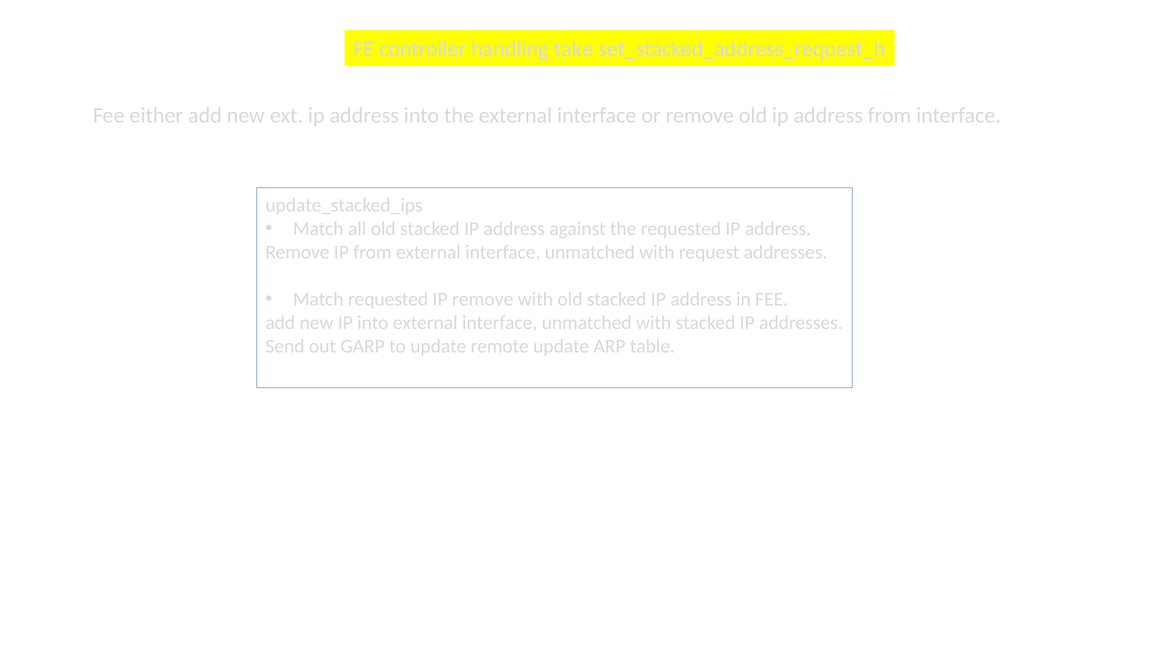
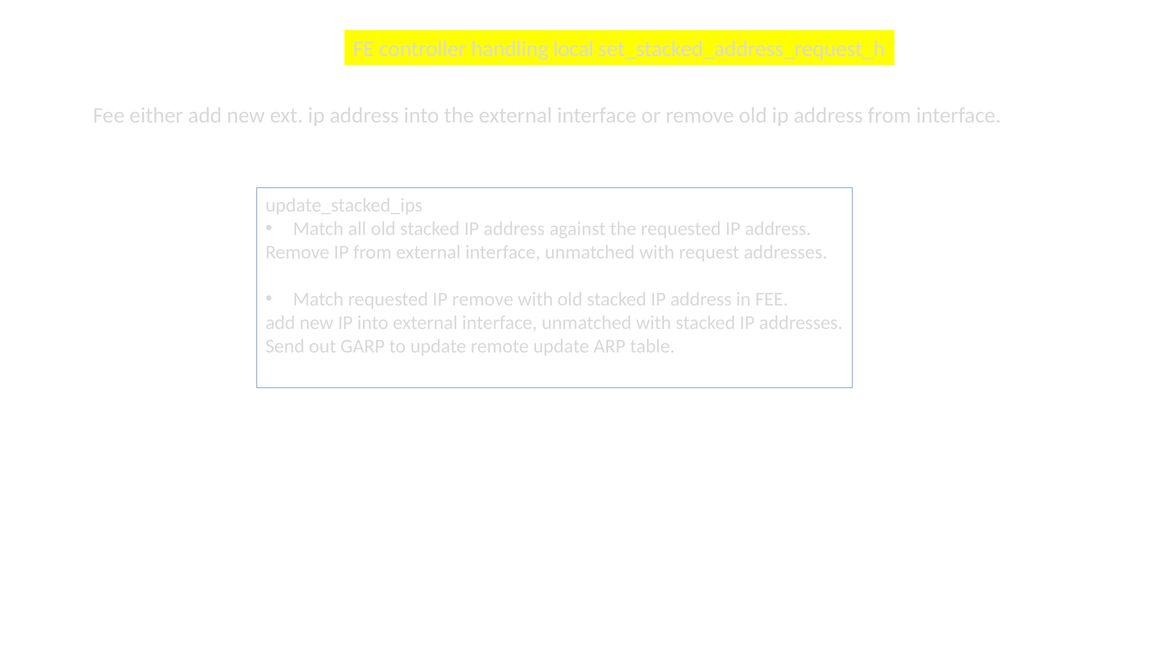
take: take -> local
